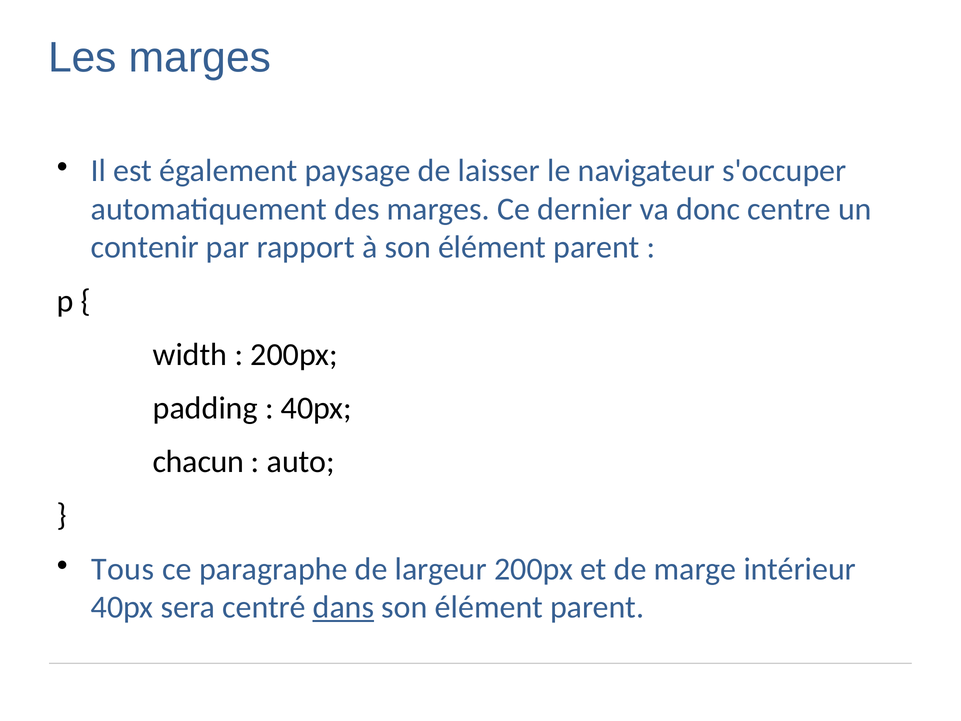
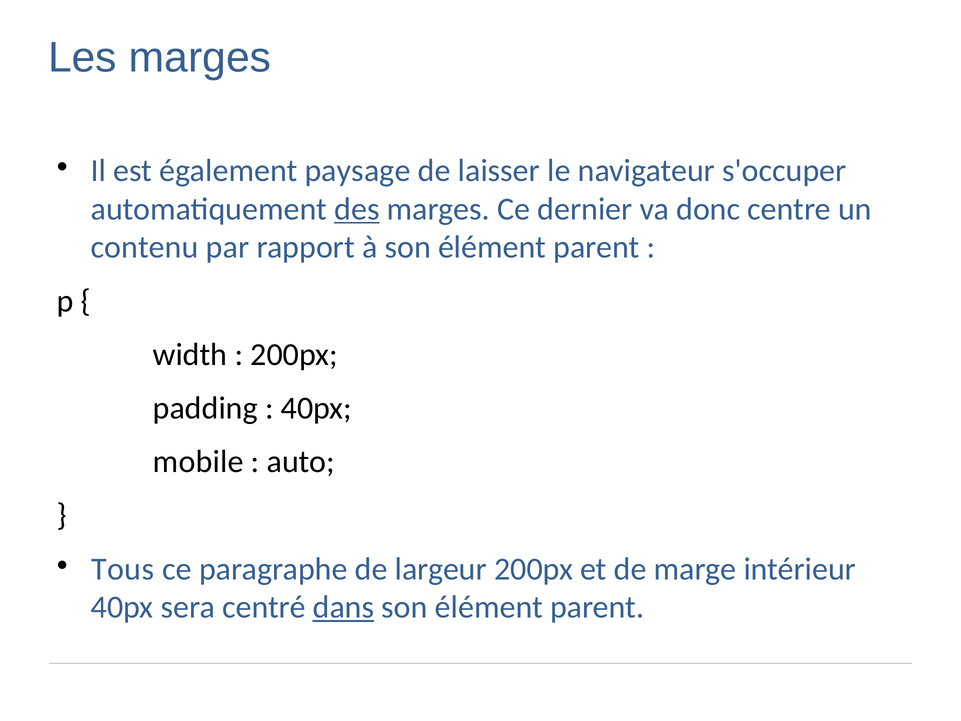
des underline: none -> present
contenir: contenir -> contenu
chacun: chacun -> mobile
